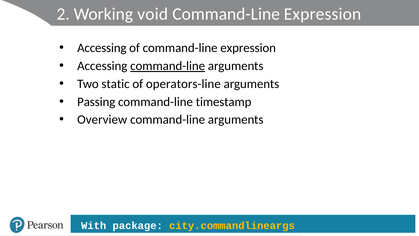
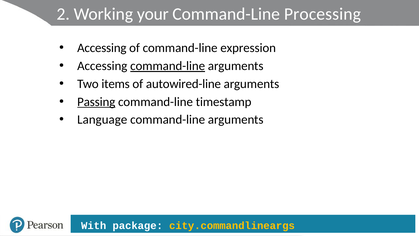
void: void -> your
Expression at (323, 14): Expression -> Processing
static: static -> items
operators-line: operators-line -> autowired-line
Passing underline: none -> present
Overview: Overview -> Language
